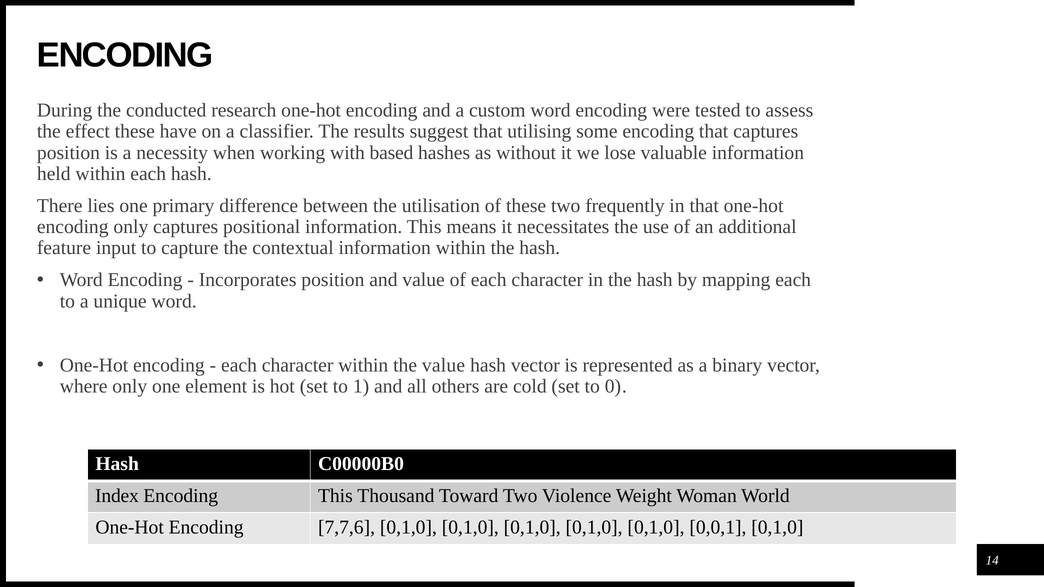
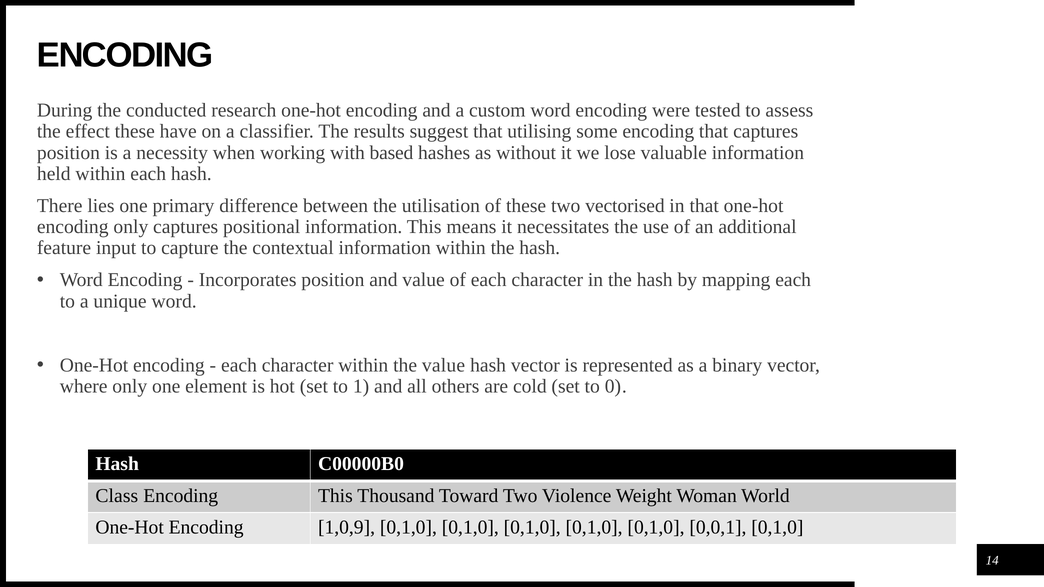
frequently: frequently -> vectorised
Index: Index -> Class
7,7,6: 7,7,6 -> 1,0,9
